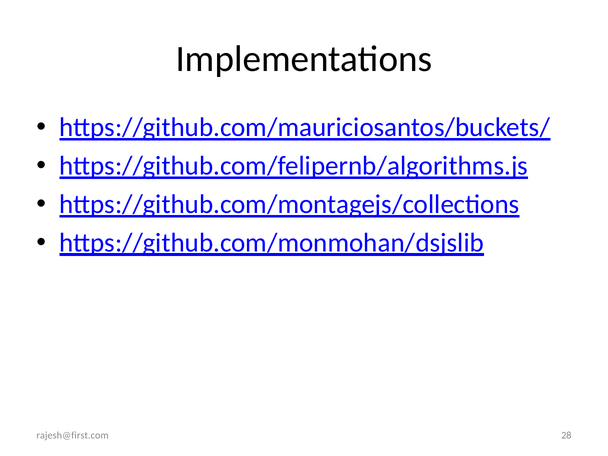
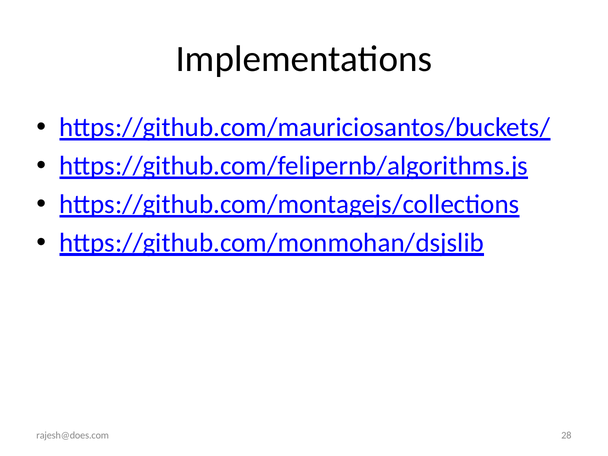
rajesh@first.com: rajesh@first.com -> rajesh@does.com
